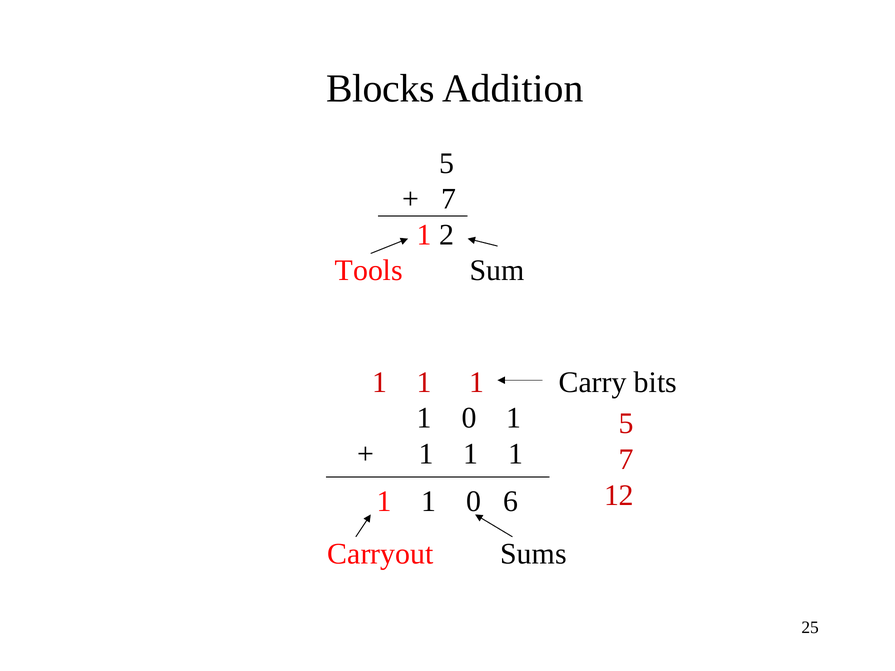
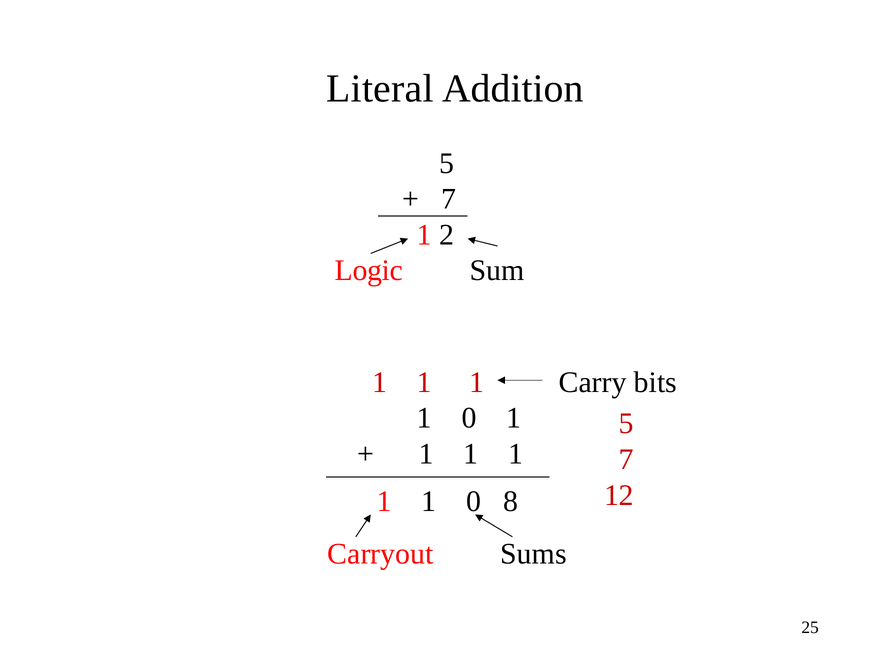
Blocks: Blocks -> Literal
Tools: Tools -> Logic
6: 6 -> 8
